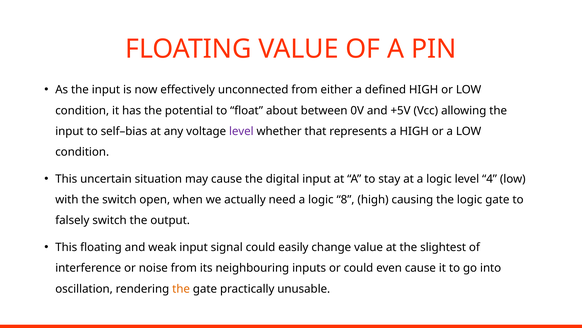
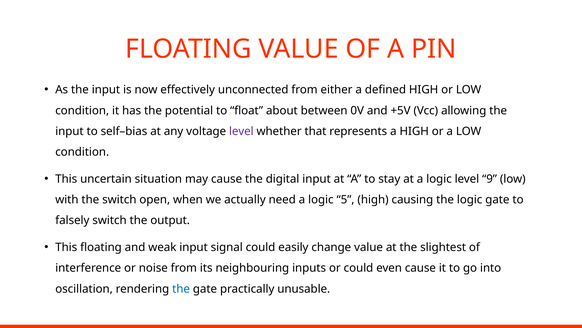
4: 4 -> 9
8: 8 -> 5
the at (181, 288) colour: orange -> blue
